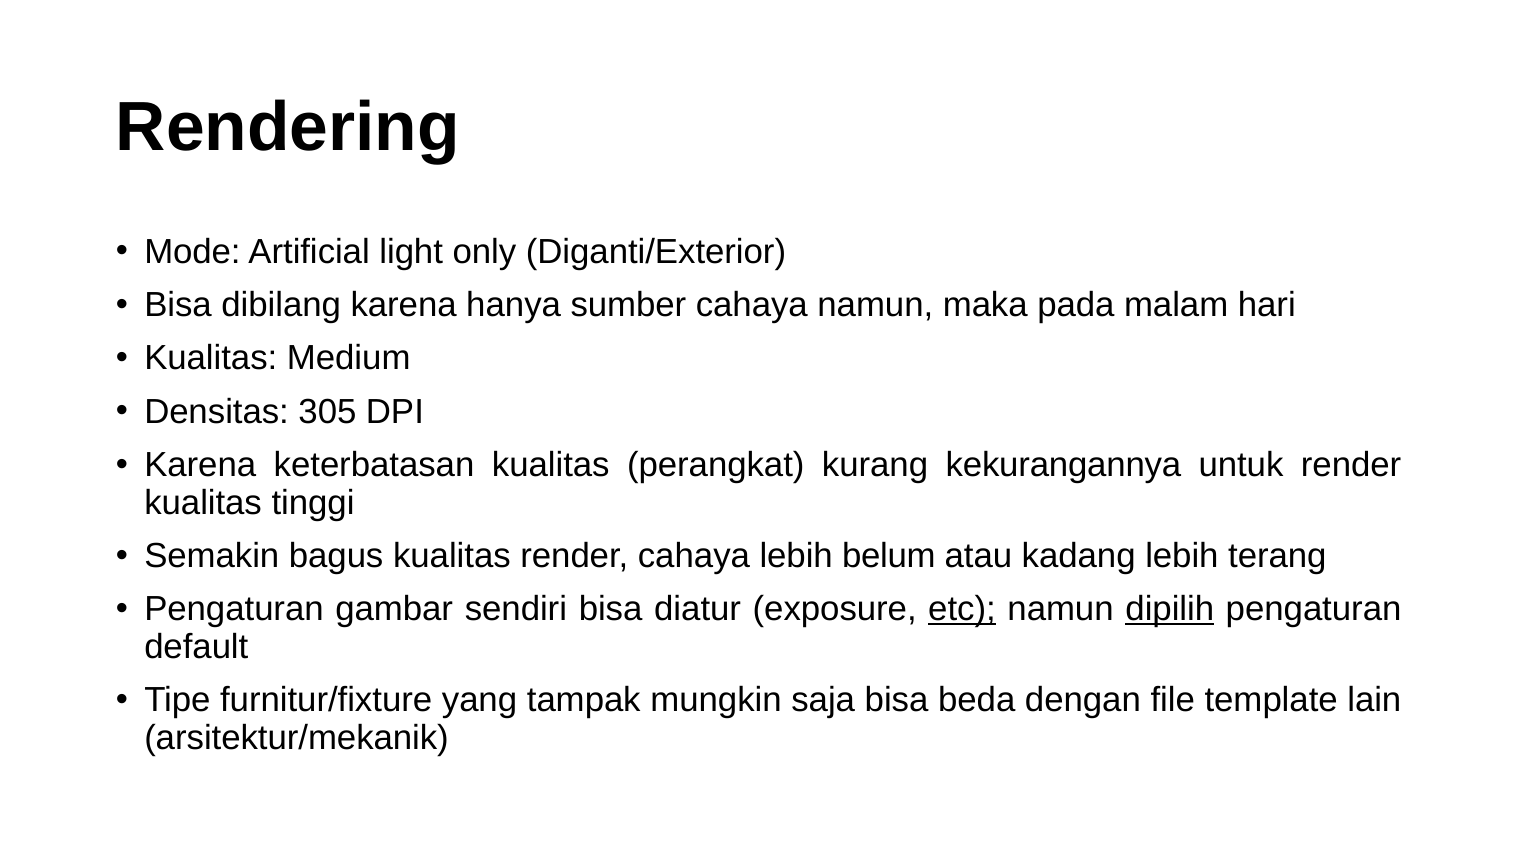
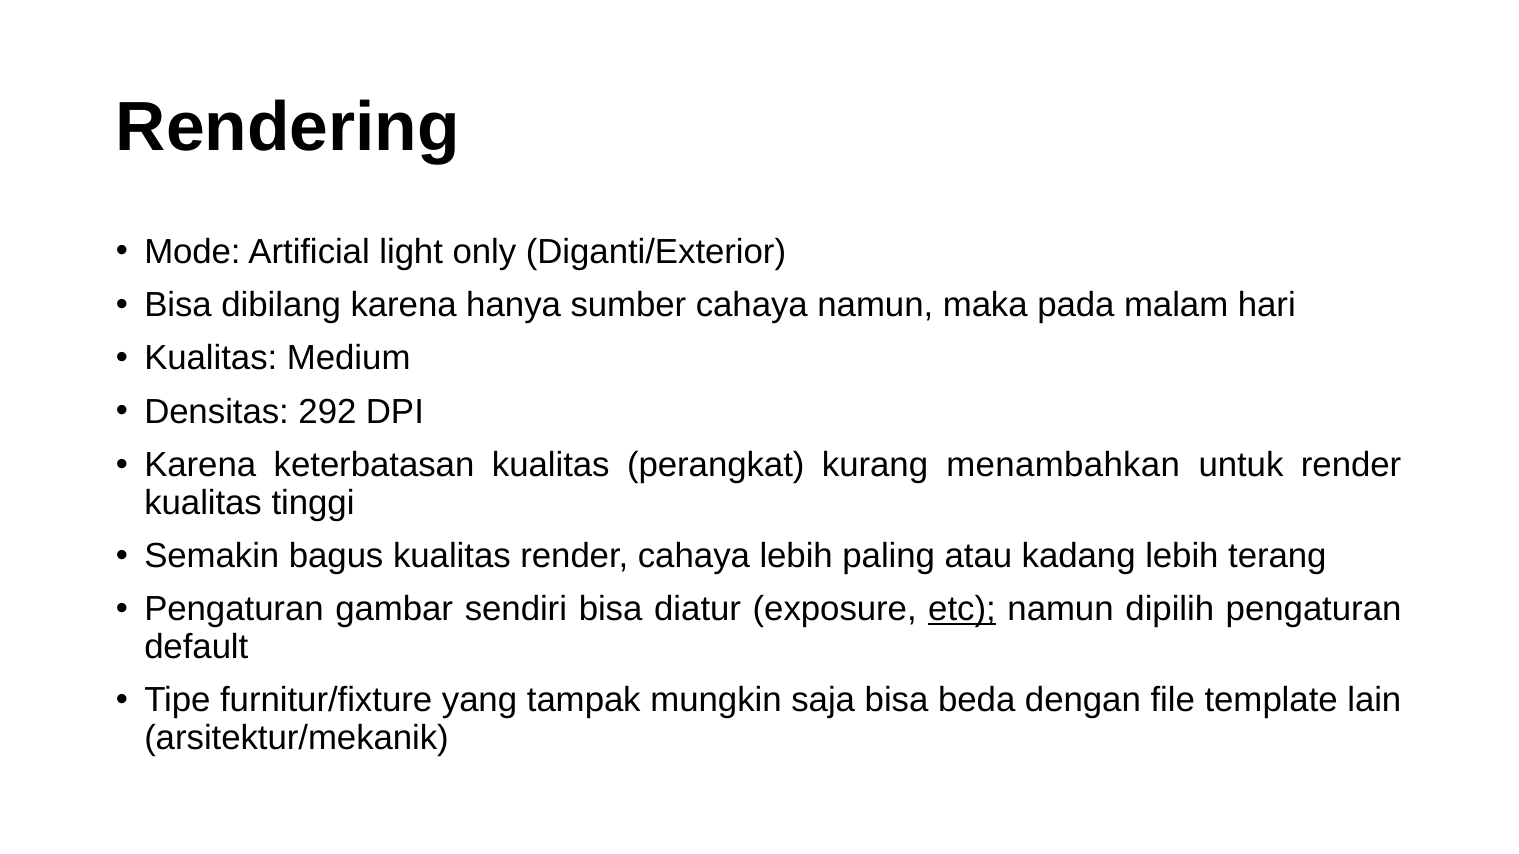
305: 305 -> 292
kekurangannya: kekurangannya -> menambahkan
belum: belum -> paling
dipilih underline: present -> none
